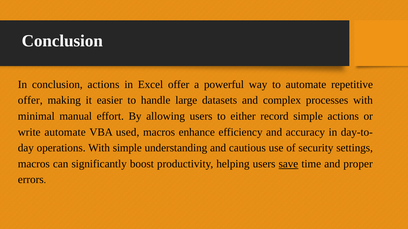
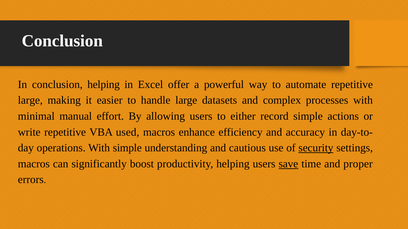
conclusion actions: actions -> helping
offer at (30, 101): offer -> large
write automate: automate -> repetitive
security underline: none -> present
